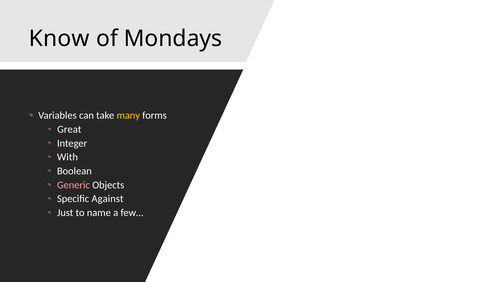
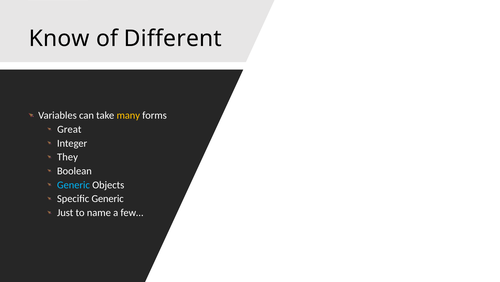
Mondays: Mondays -> Different
With: With -> They
Generic at (73, 184) colour: pink -> light blue
Specific Against: Against -> Generic
